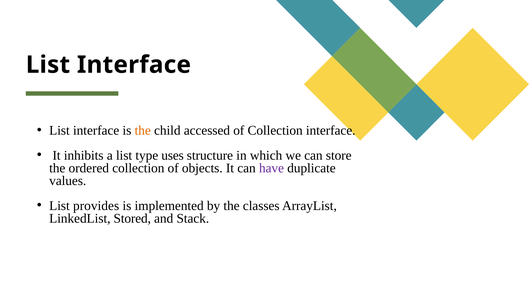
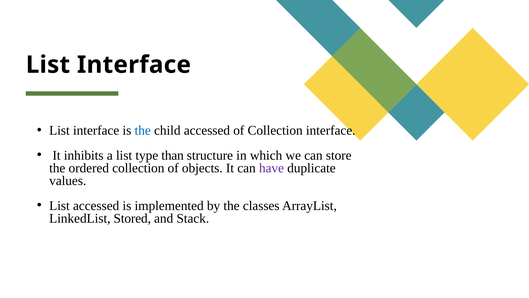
the at (143, 130) colour: orange -> blue
uses: uses -> than
List provides: provides -> accessed
